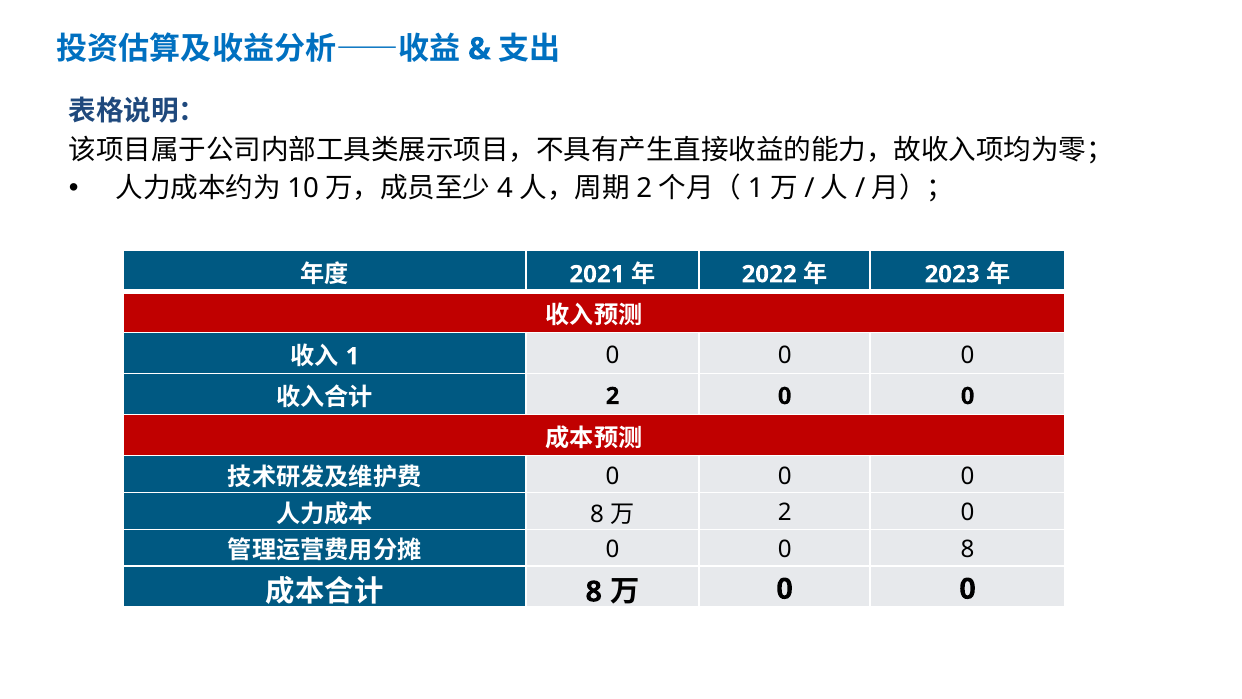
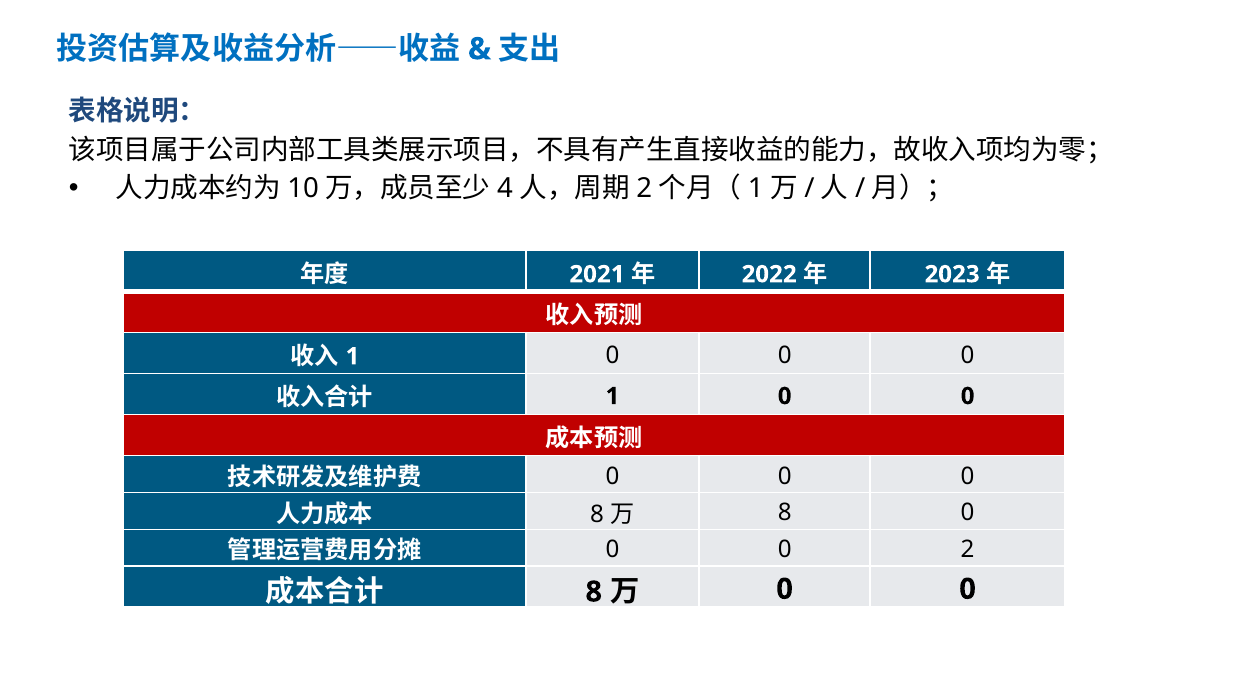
2 at (613, 396): 2 -> 1
2 at (785, 513): 2 -> 8
0 8: 8 -> 2
